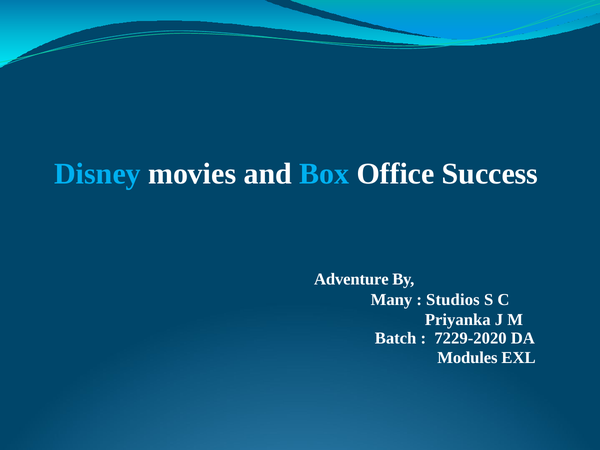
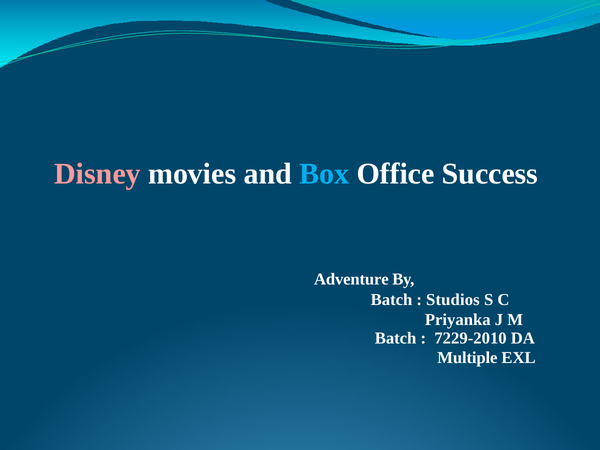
Disney colour: light blue -> pink
Many at (392, 300): Many -> Batch
7229-2020: 7229-2020 -> 7229-2010
Modules: Modules -> Multiple
